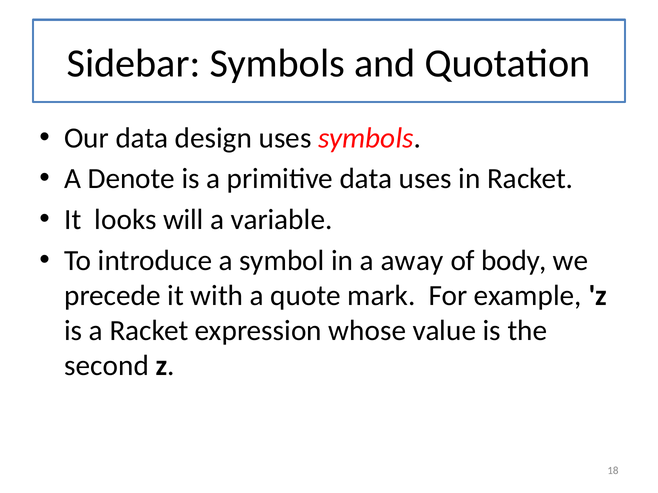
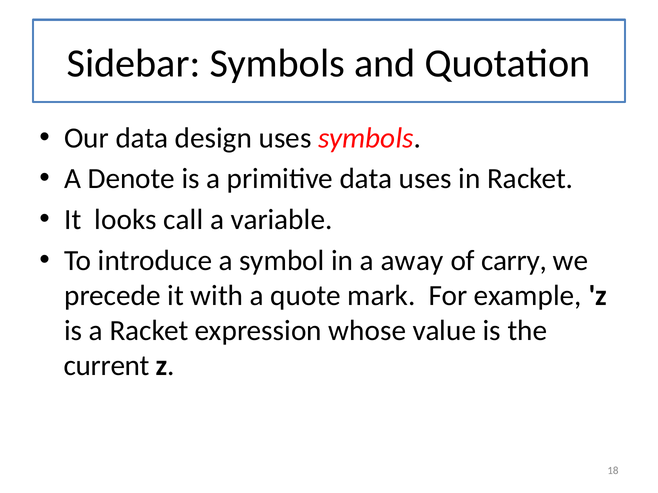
will: will -> call
body: body -> carry
second: second -> current
